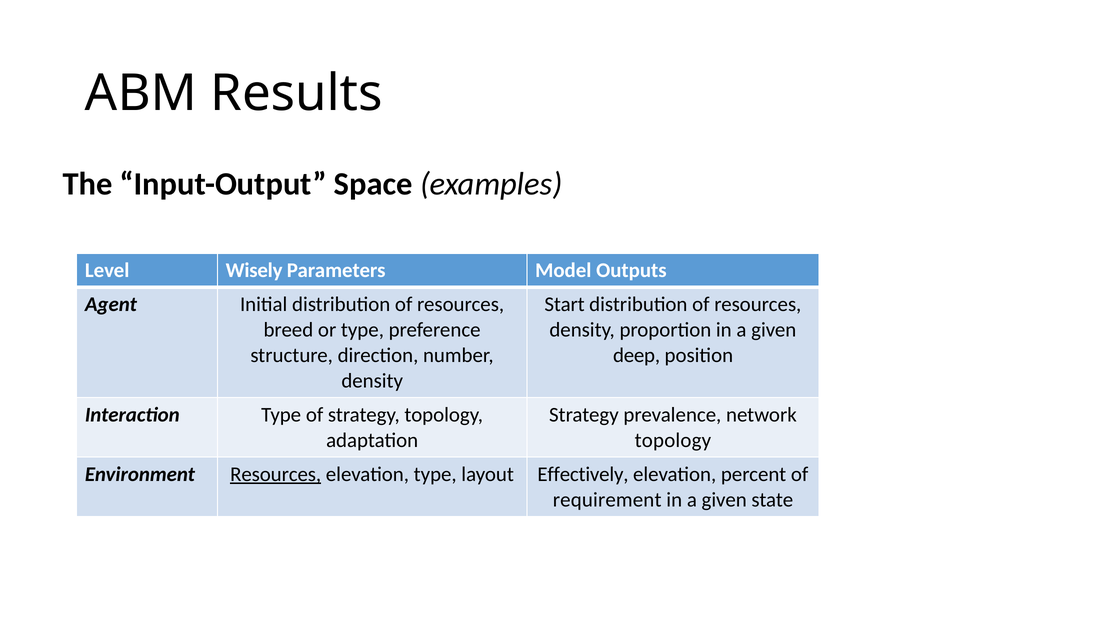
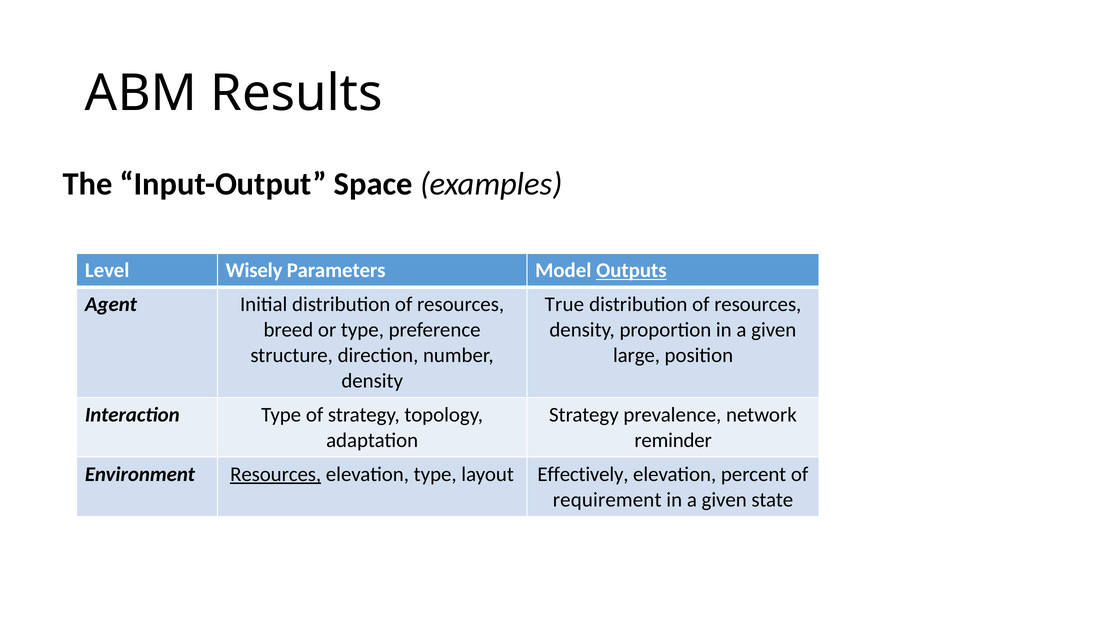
Outputs underline: none -> present
Start: Start -> True
deep: deep -> large
topology at (673, 440): topology -> reminder
